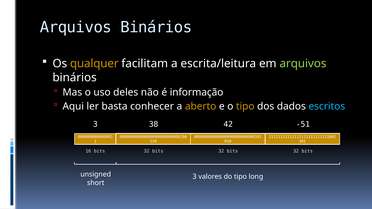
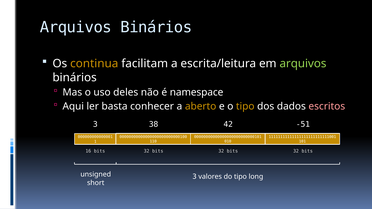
qualquer: qualquer -> continua
informação: informação -> namespace
escritos colour: light blue -> pink
